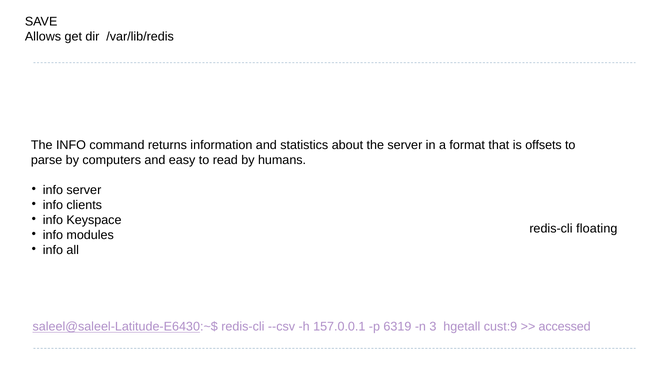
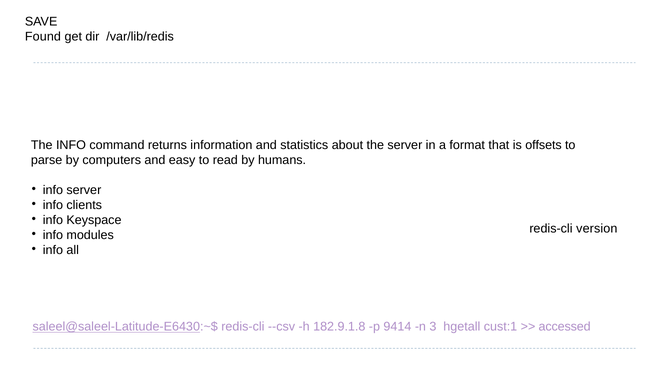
Allows: Allows -> Found
floating: floating -> version
157.0.0.1: 157.0.0.1 -> 182.9.1.8
6319: 6319 -> 9414
cust:9: cust:9 -> cust:1
